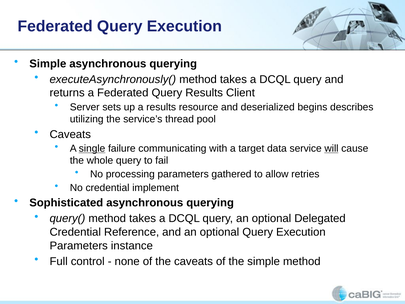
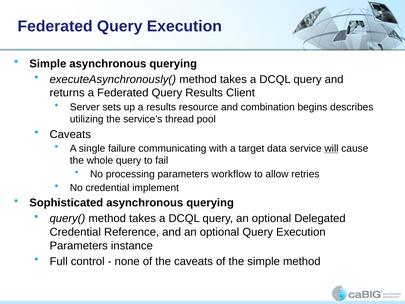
deserialized: deserialized -> combination
single underline: present -> none
gathered: gathered -> workflow
